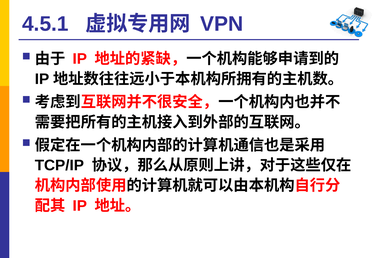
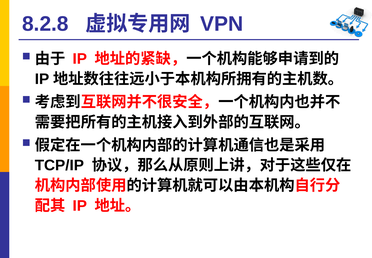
4.5.1: 4.5.1 -> 8.2.8
